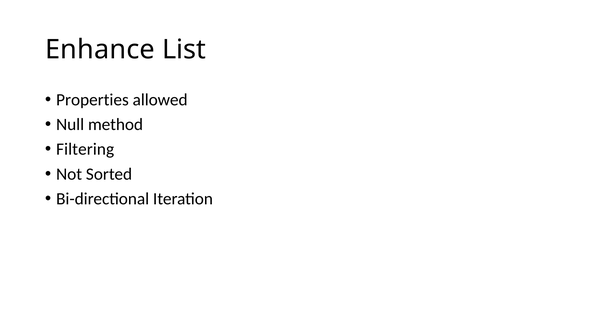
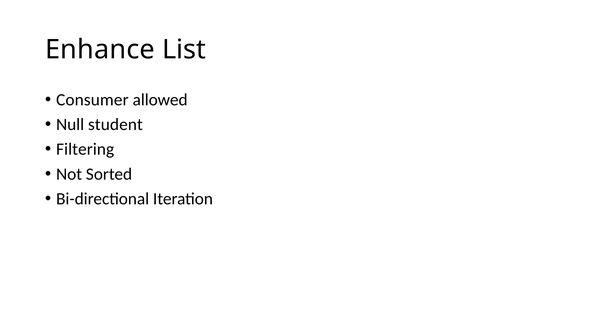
Properties: Properties -> Consumer
method: method -> student
